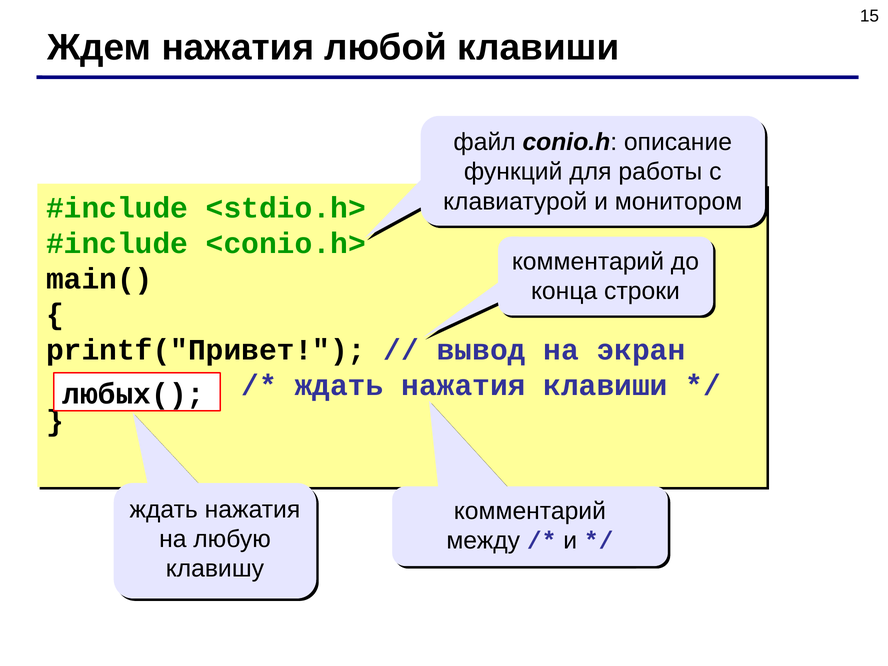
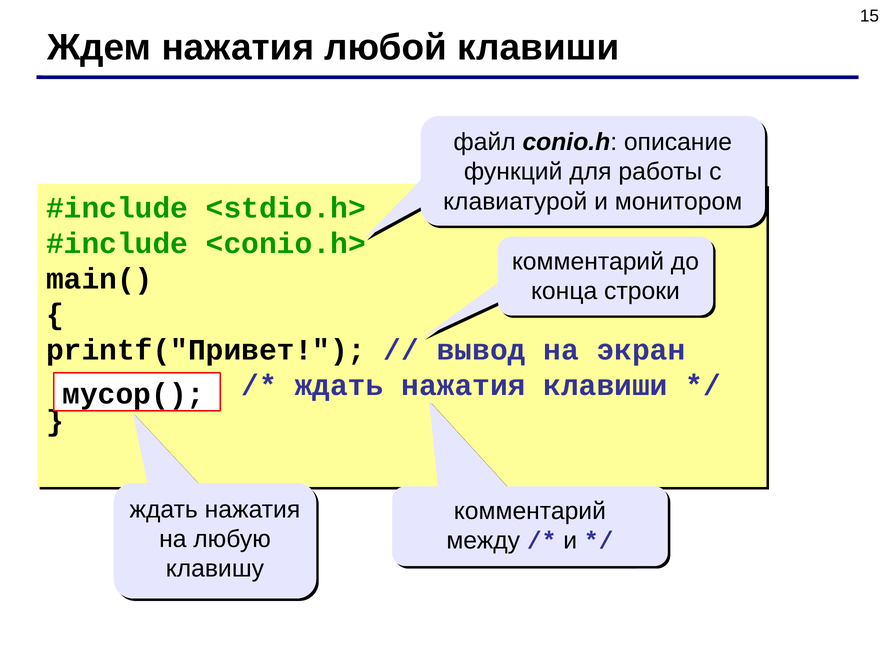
любых(: любых( -> мусор(
